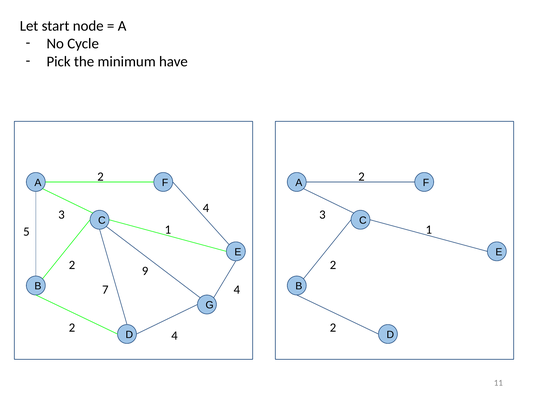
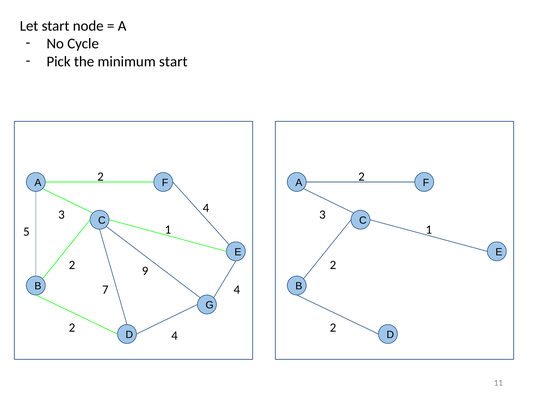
minimum have: have -> start
